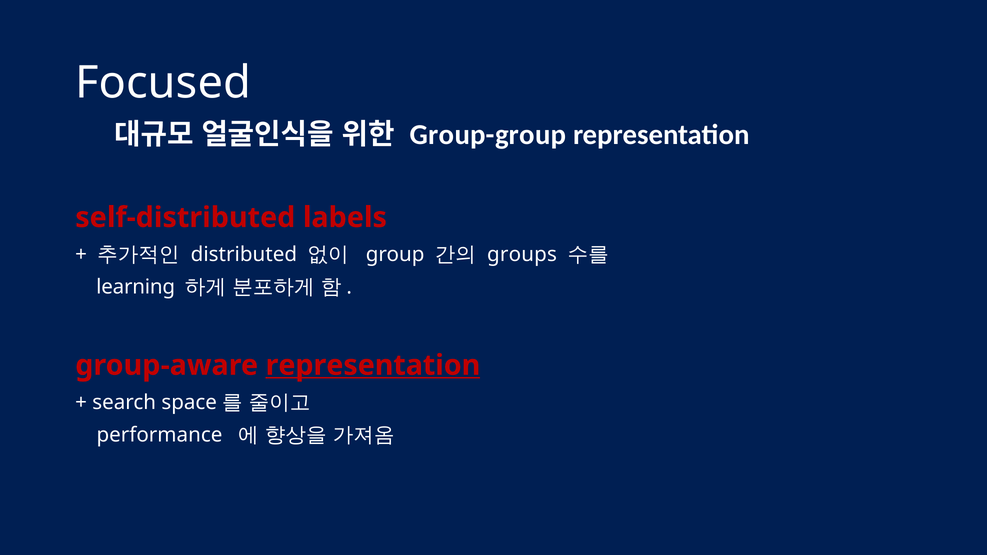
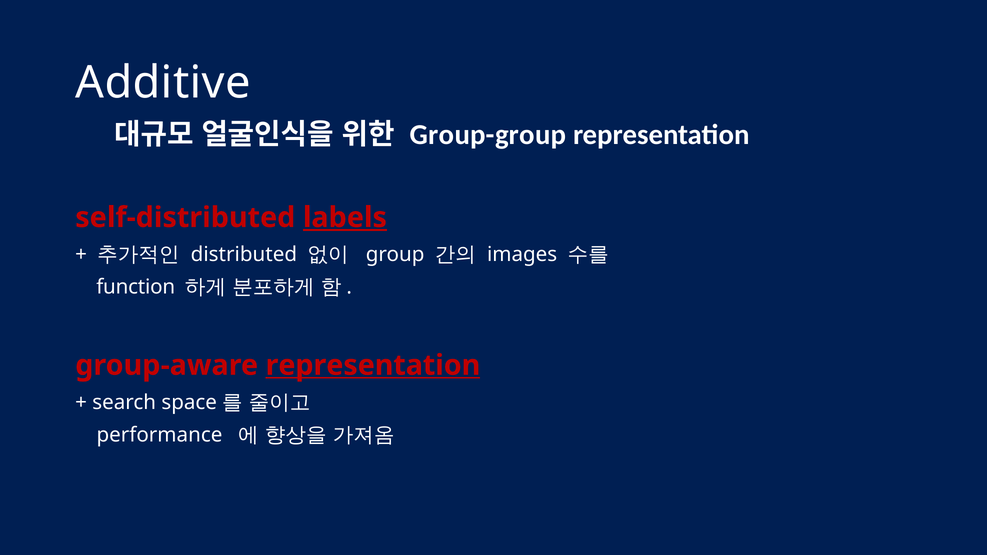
Focused: Focused -> Additive
labels underline: none -> present
groups: groups -> images
learning: learning -> function
